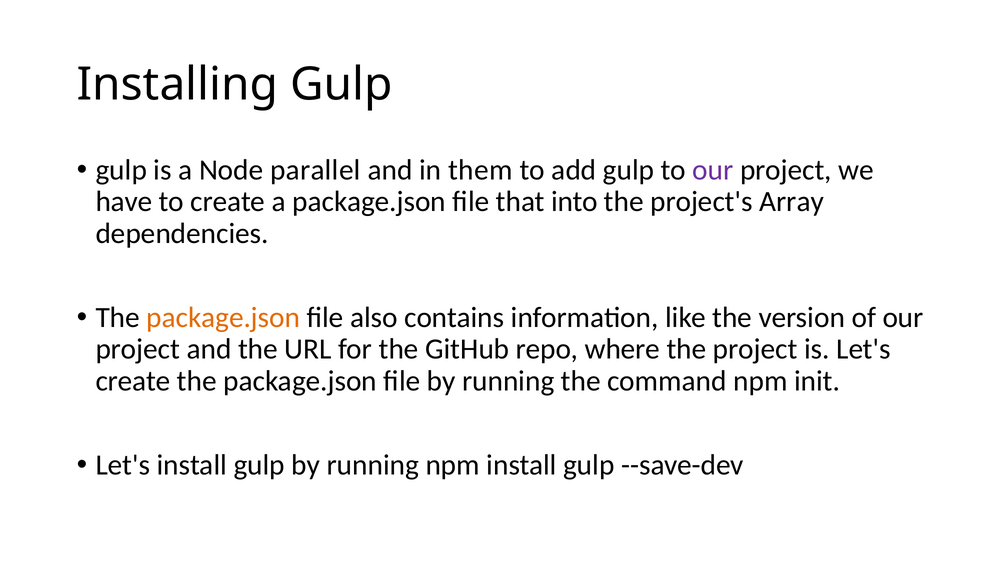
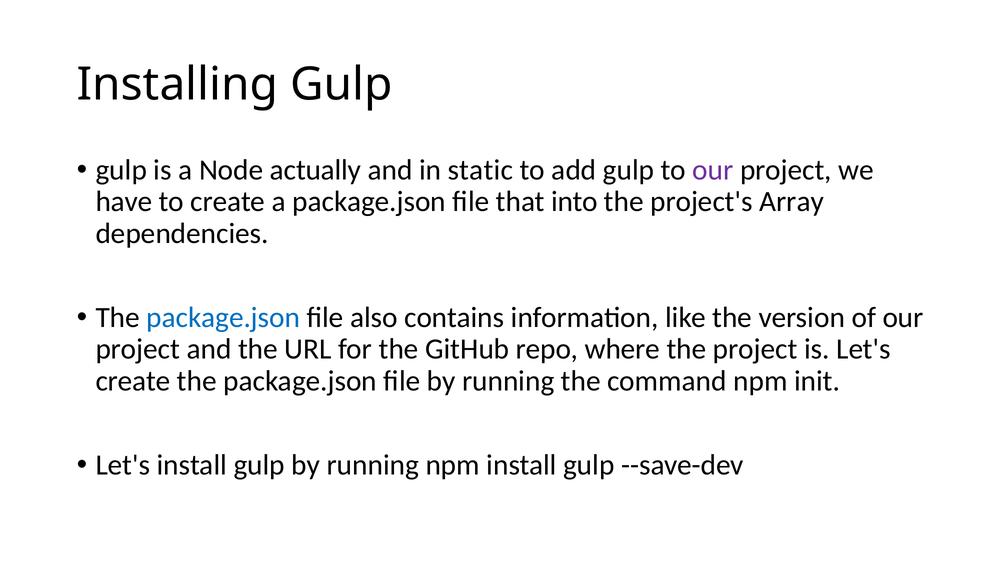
parallel: parallel -> actually
them: them -> static
package.json at (223, 318) colour: orange -> blue
